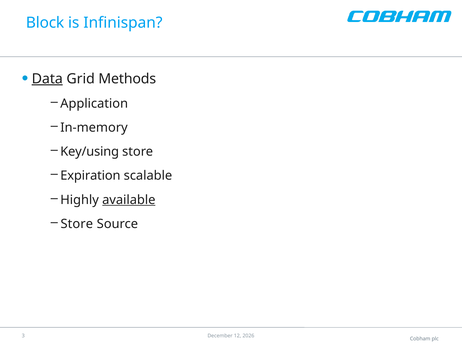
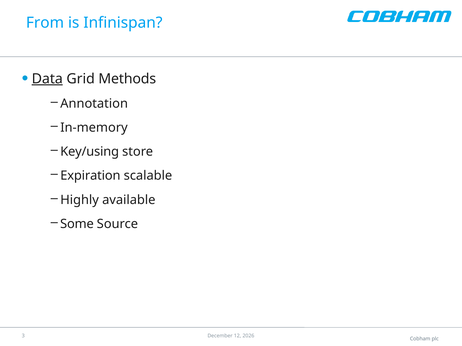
Block: Block -> From
Application: Application -> Annotation
available underline: present -> none
Store at (77, 224): Store -> Some
